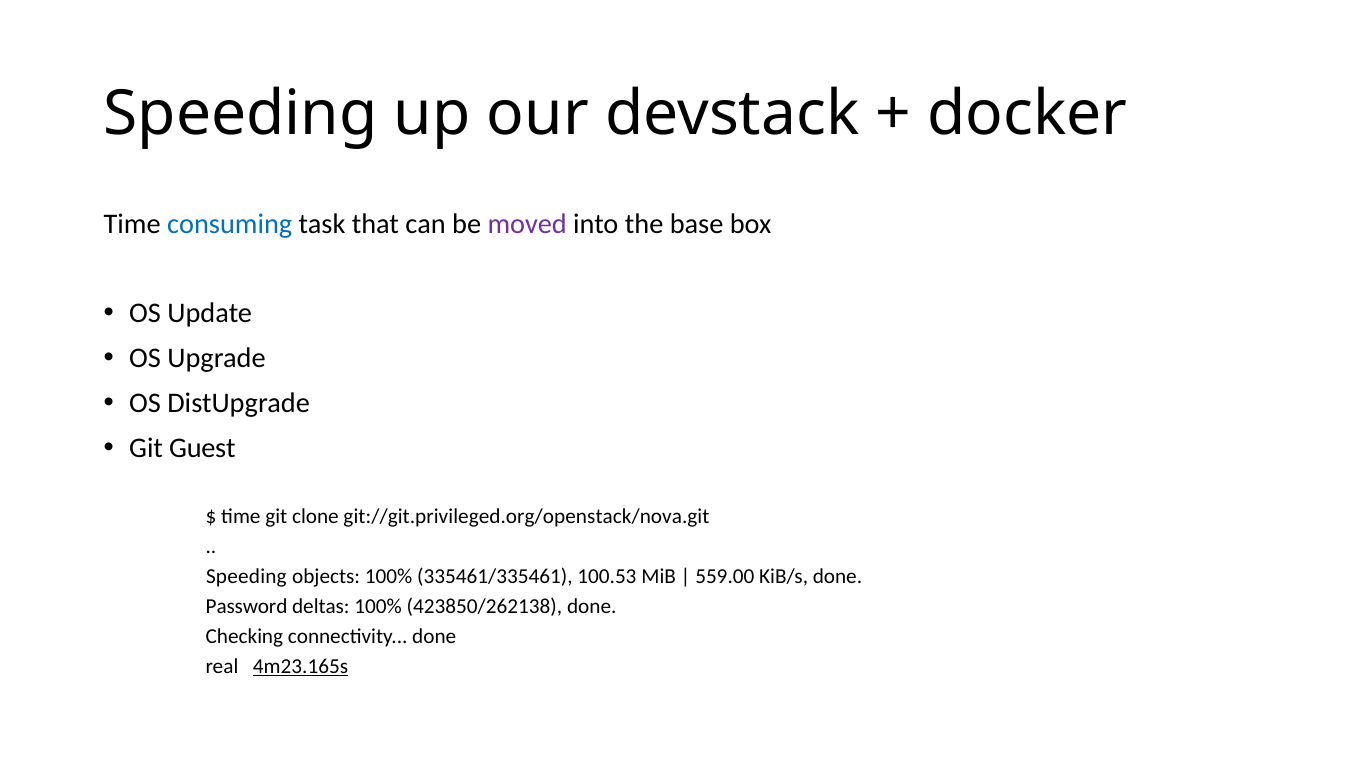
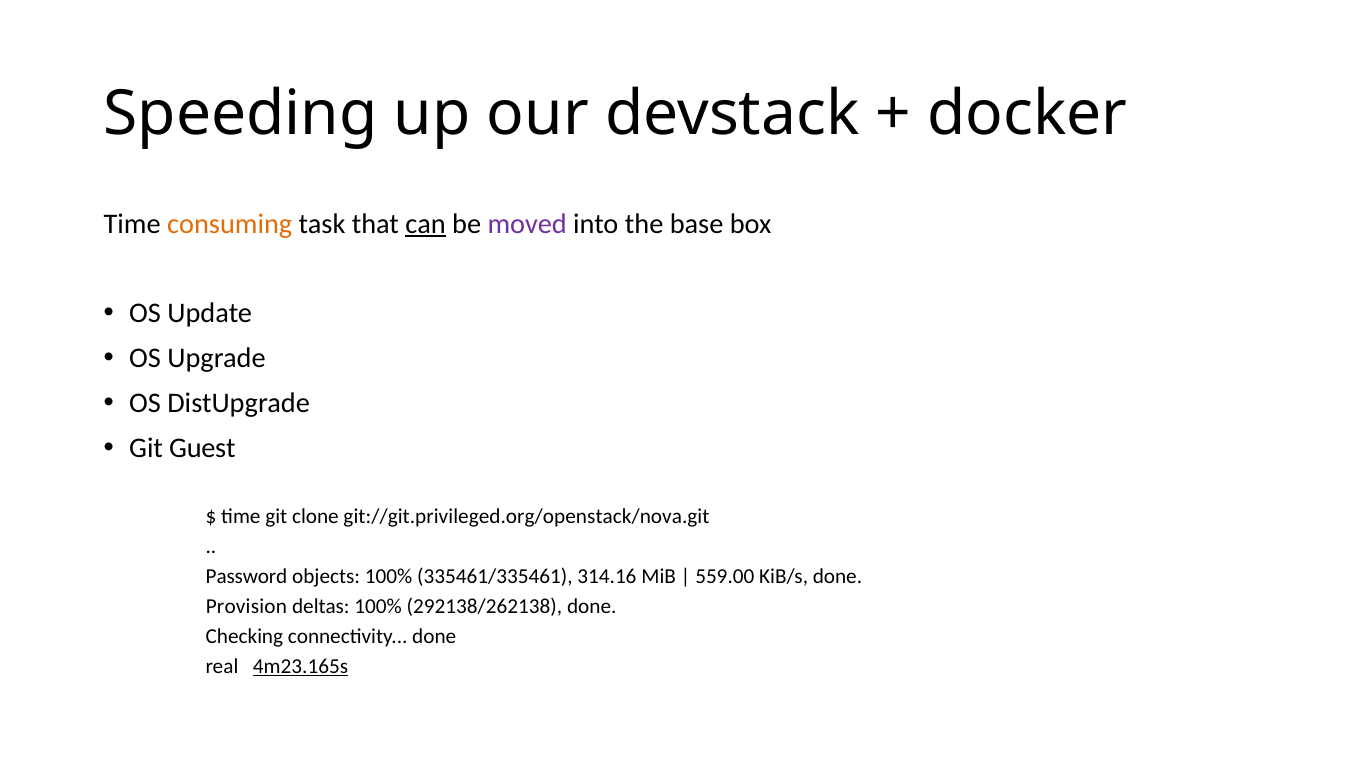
consuming colour: blue -> orange
can underline: none -> present
Speeding at (246, 576): Speeding -> Password
100.53: 100.53 -> 314.16
Password: Password -> Provision
423850/262138: 423850/262138 -> 292138/262138
